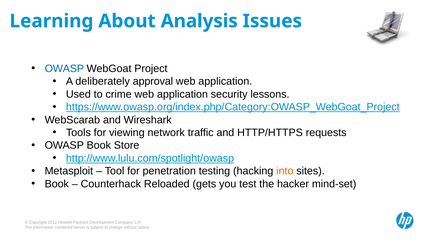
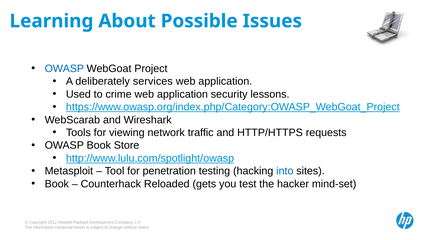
Analysis: Analysis -> Possible
approval: approval -> services
into colour: orange -> blue
